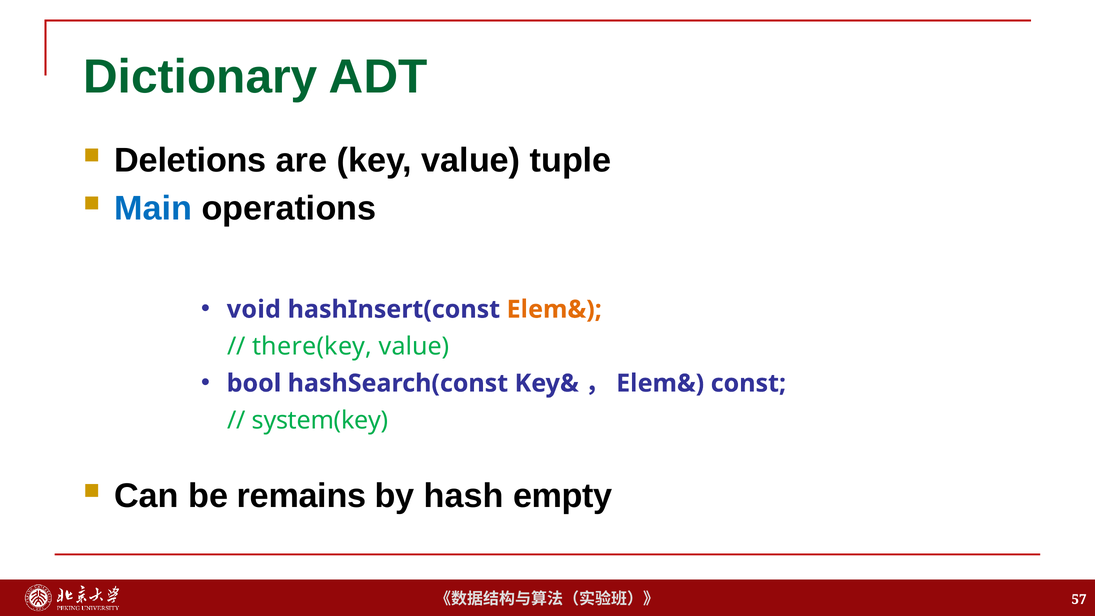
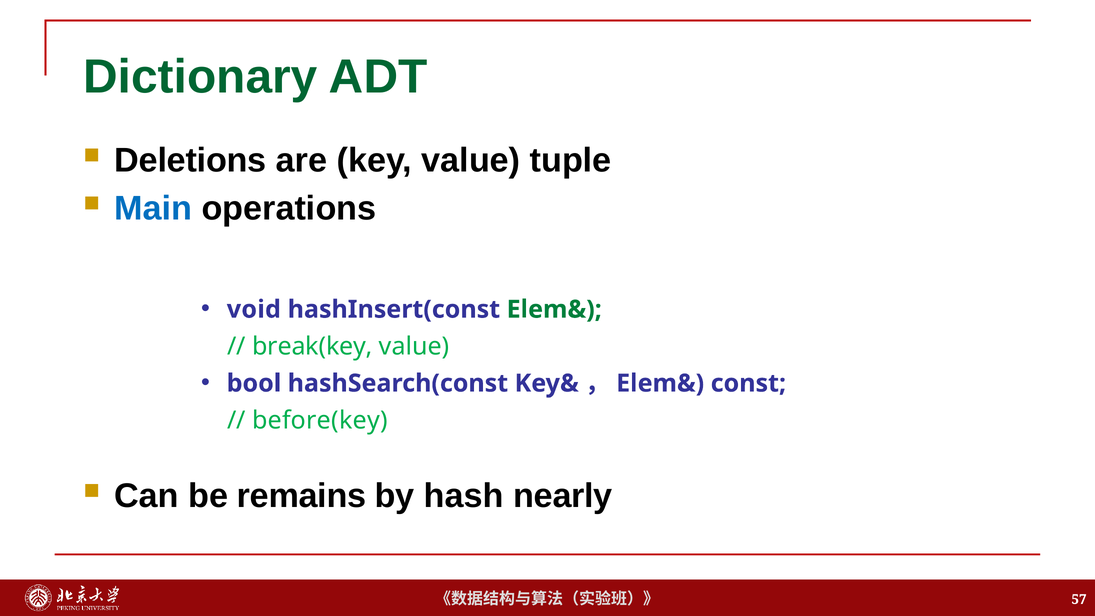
Elem& at (554, 309) colour: orange -> green
there(key: there(key -> break(key
system(key: system(key -> before(key
empty: empty -> nearly
